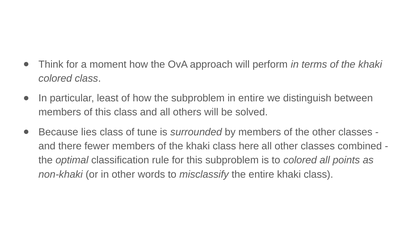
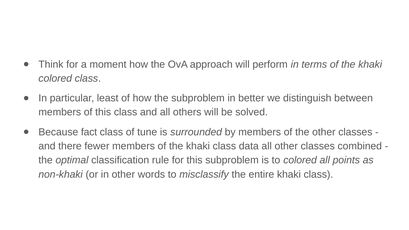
in entire: entire -> better
lies: lies -> fact
here: here -> data
